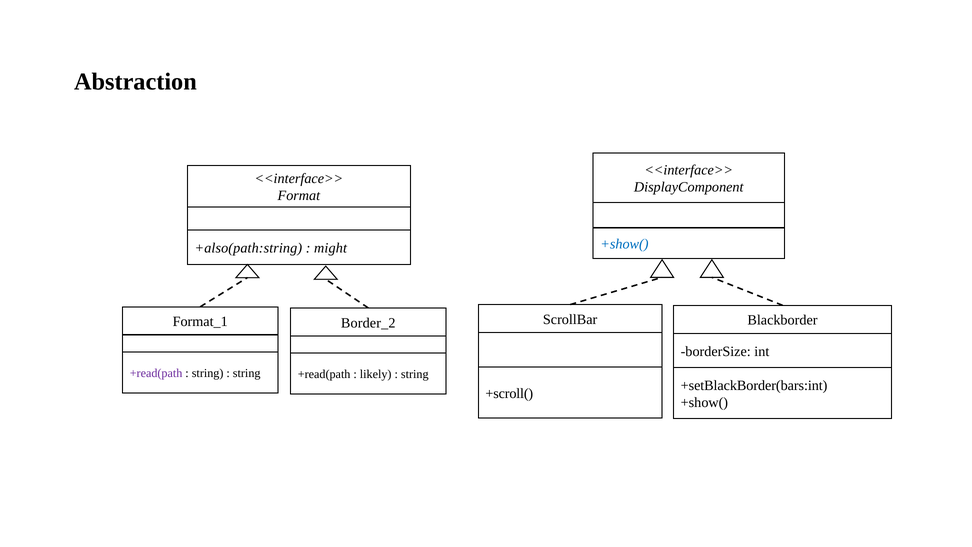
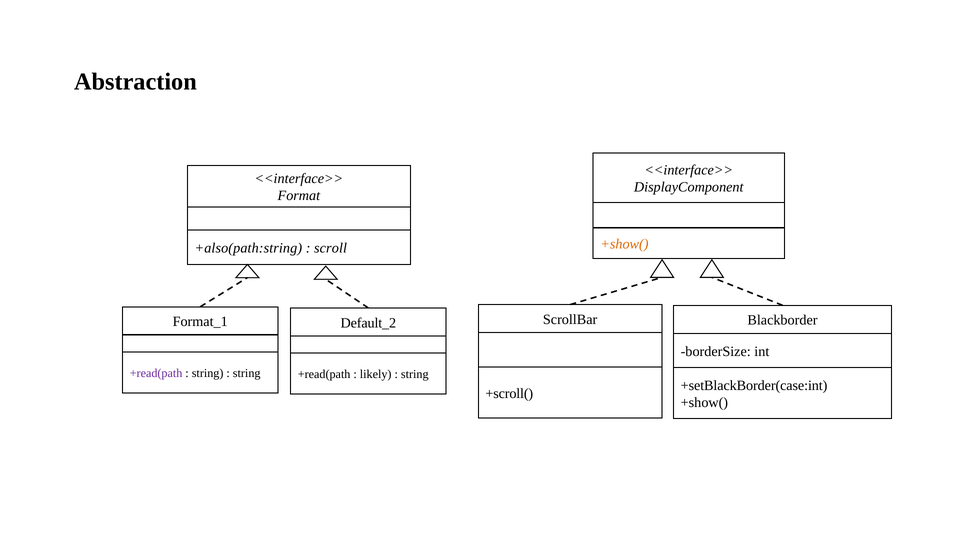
+show( at (624, 244) colour: blue -> orange
might: might -> scroll
Border_2: Border_2 -> Default_2
+setBlackBorder(bars:int: +setBlackBorder(bars:int -> +setBlackBorder(case:int
